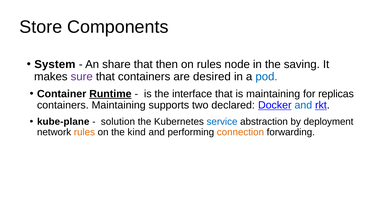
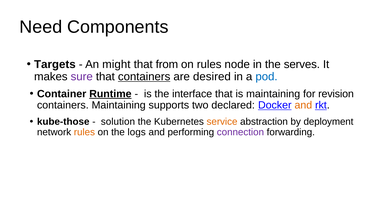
Store: Store -> Need
System: System -> Targets
share: share -> might
then: then -> from
saving: saving -> serves
containers at (144, 77) underline: none -> present
replicas: replicas -> revision
and at (303, 105) colour: blue -> orange
kube-plane: kube-plane -> kube-those
service colour: blue -> orange
kind: kind -> logs
connection colour: orange -> purple
